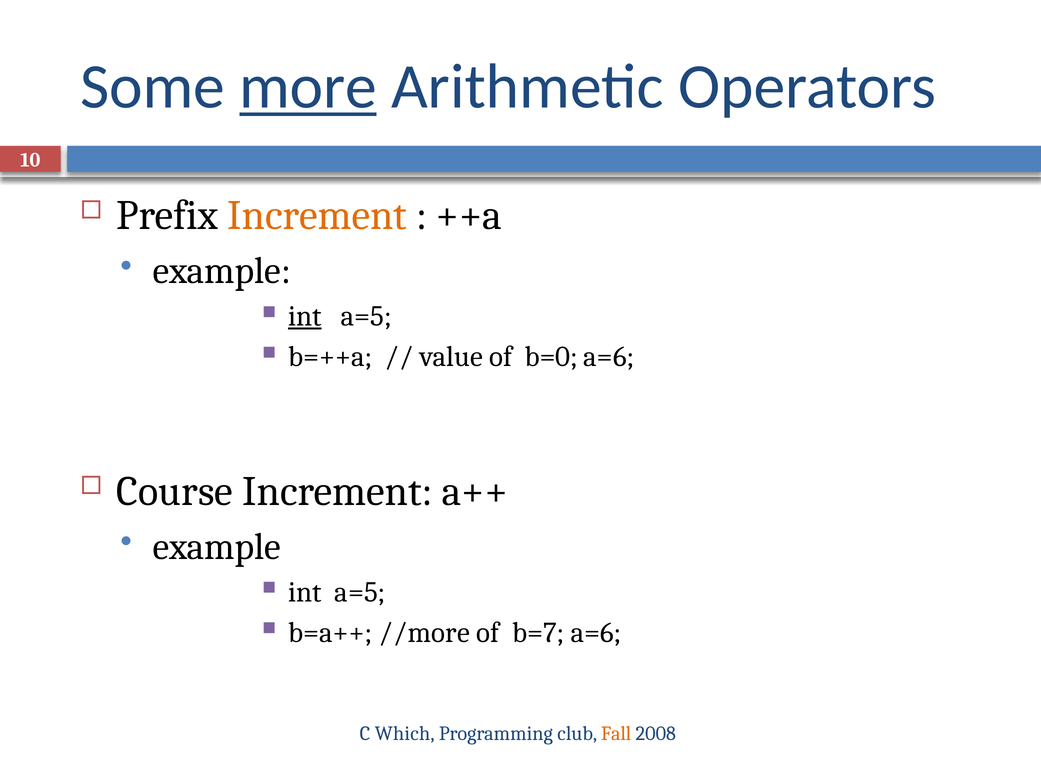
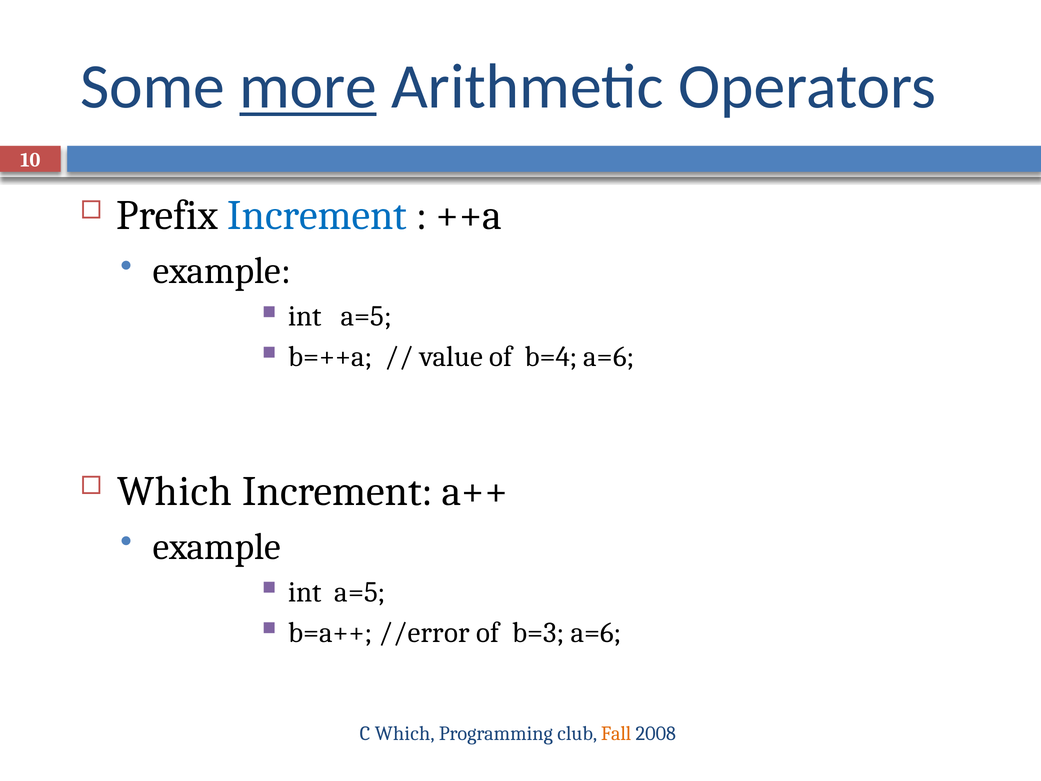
Increment at (317, 215) colour: orange -> blue
int at (305, 316) underline: present -> none
b=0: b=0 -> b=4
Course at (175, 491): Course -> Which
//more: //more -> //error
b=7: b=7 -> b=3
